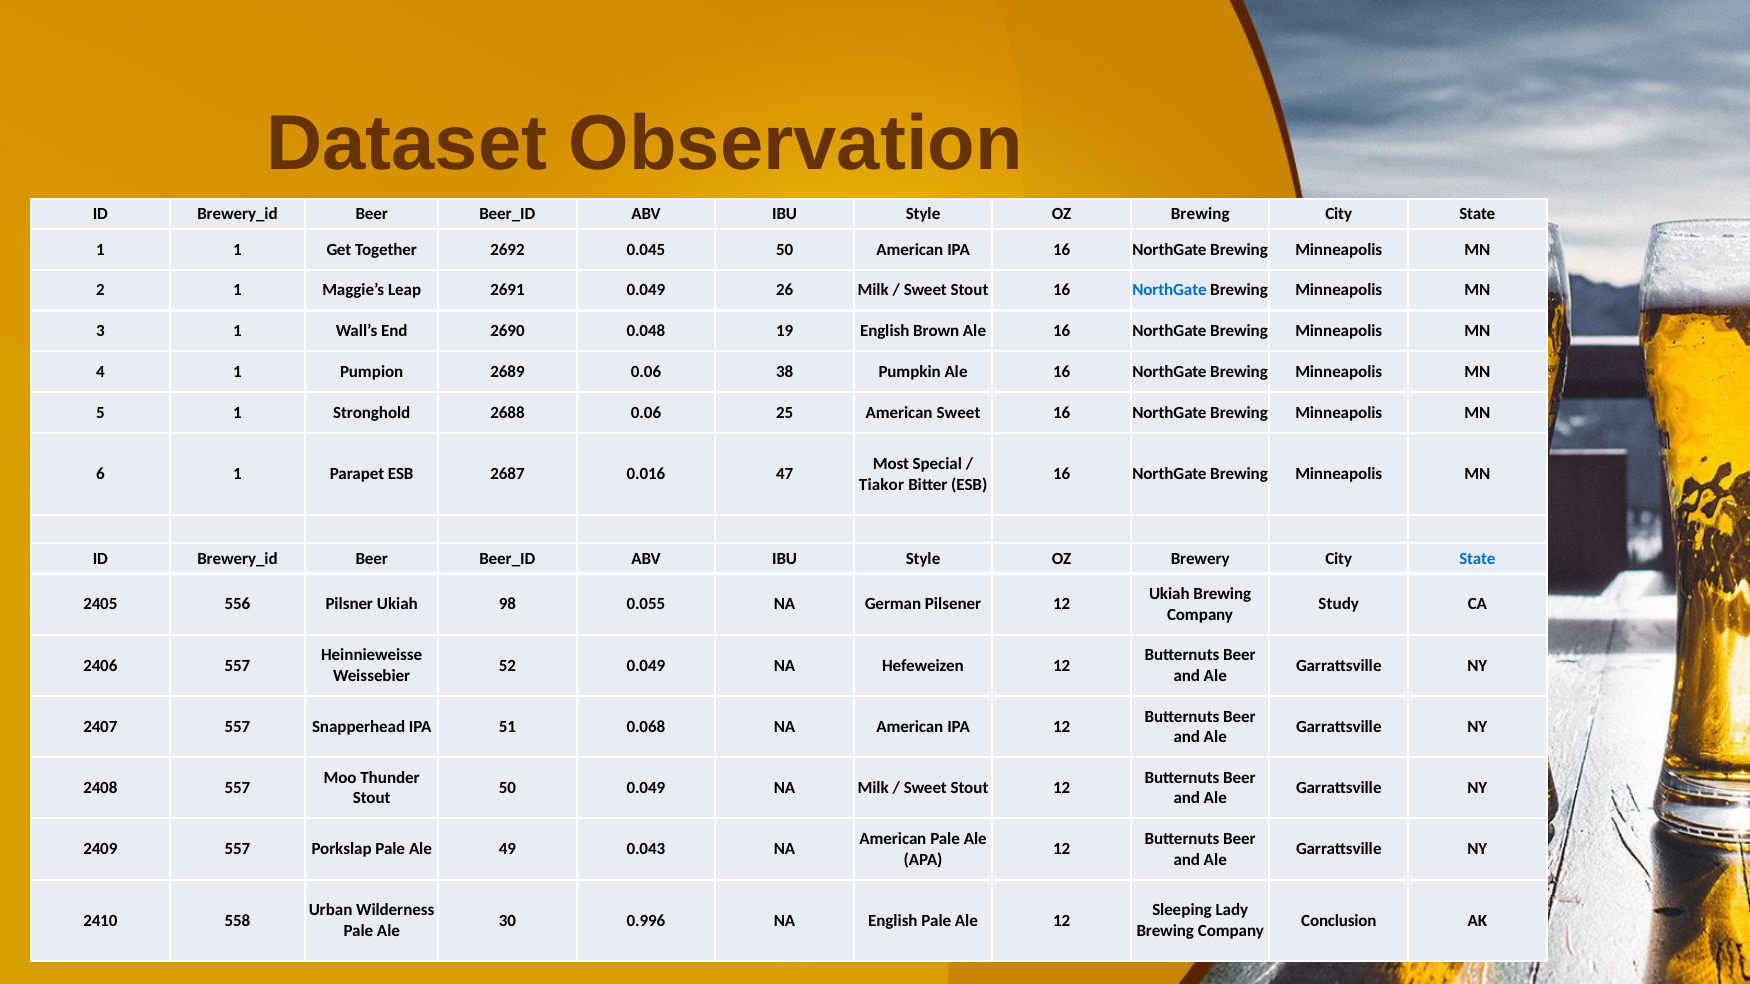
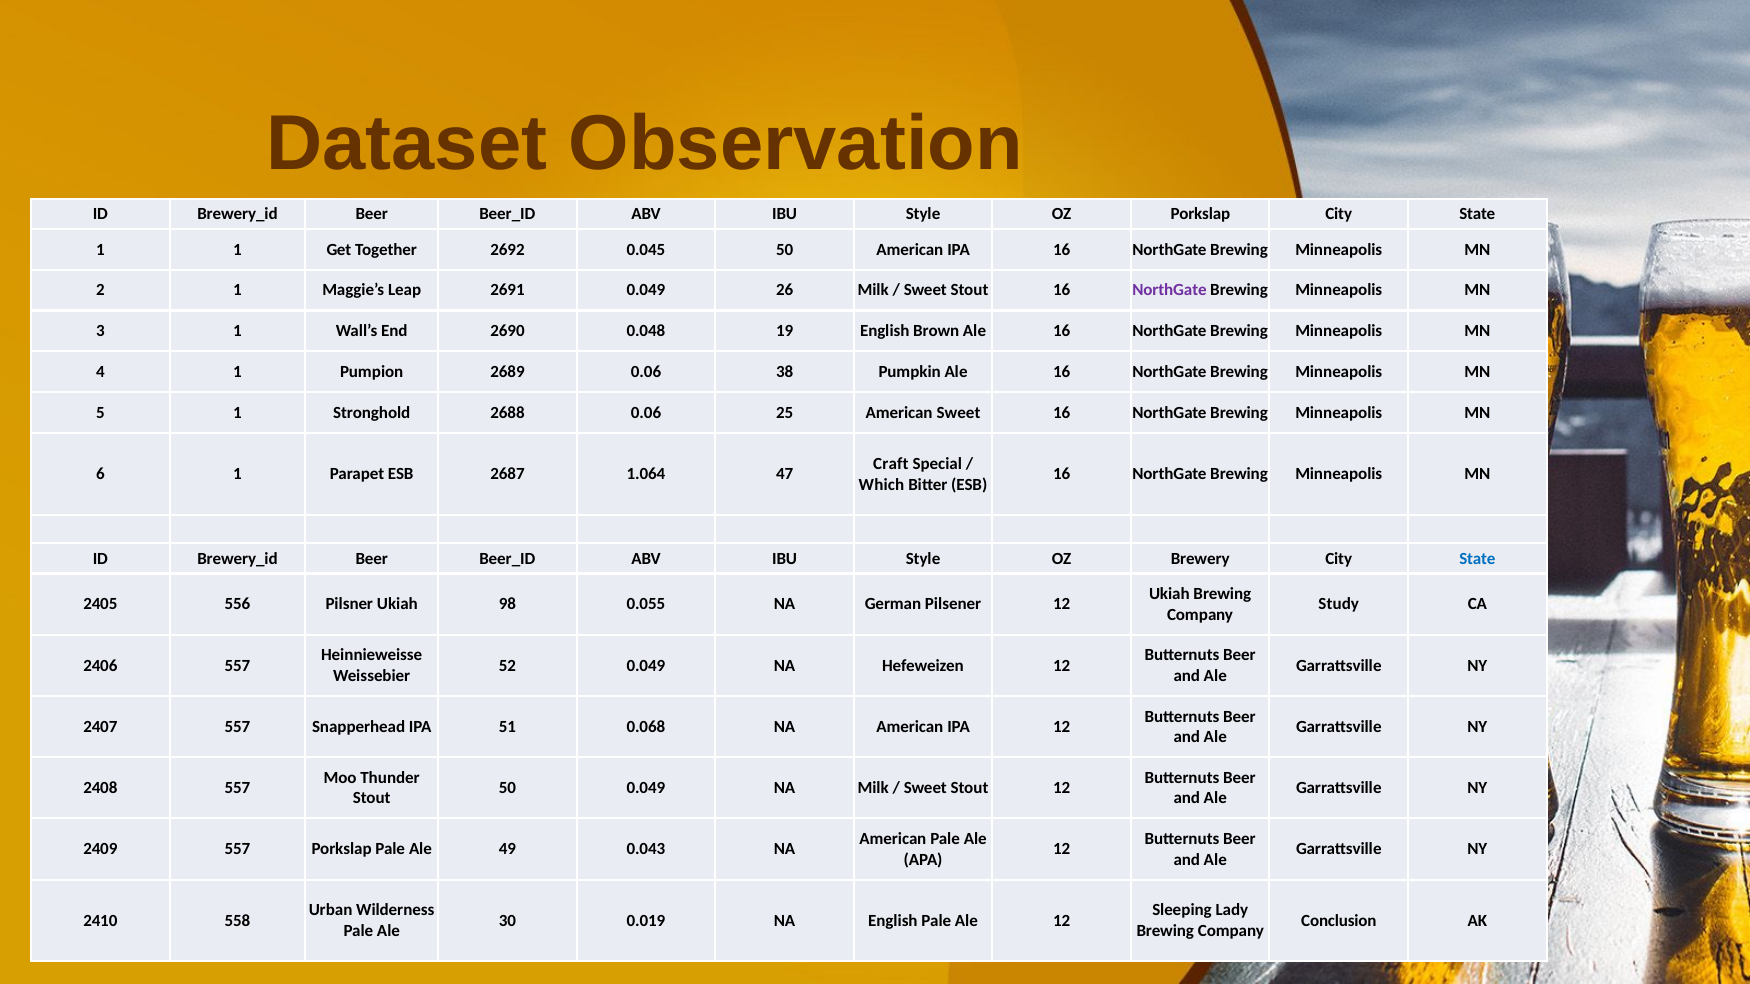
OZ Brewing: Brewing -> Porkslap
NorthGate at (1169, 291) colour: blue -> purple
Most: Most -> Craft
0.016: 0.016 -> 1.064
Tiakor: Tiakor -> Which
0.996: 0.996 -> 0.019
